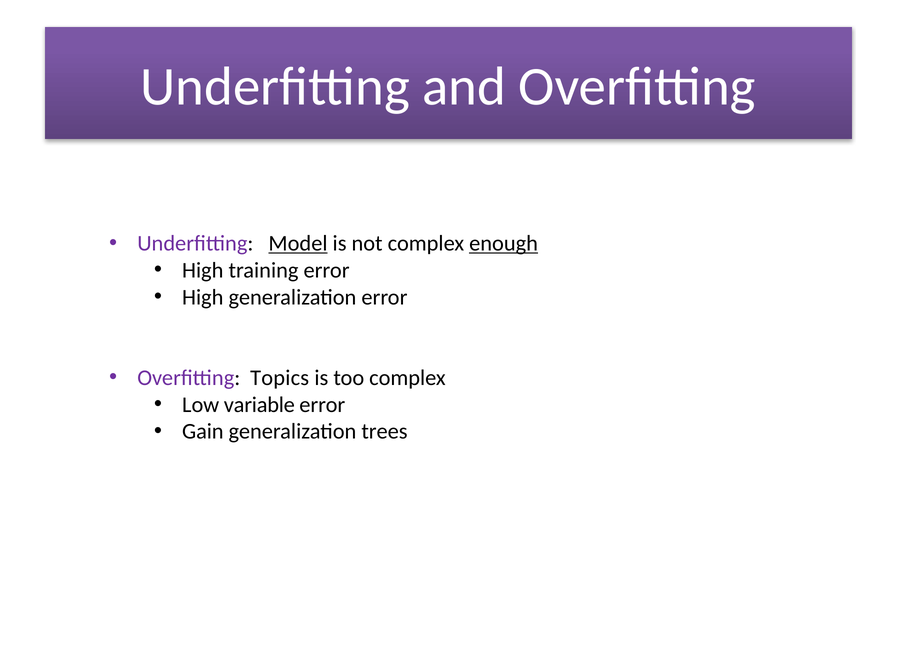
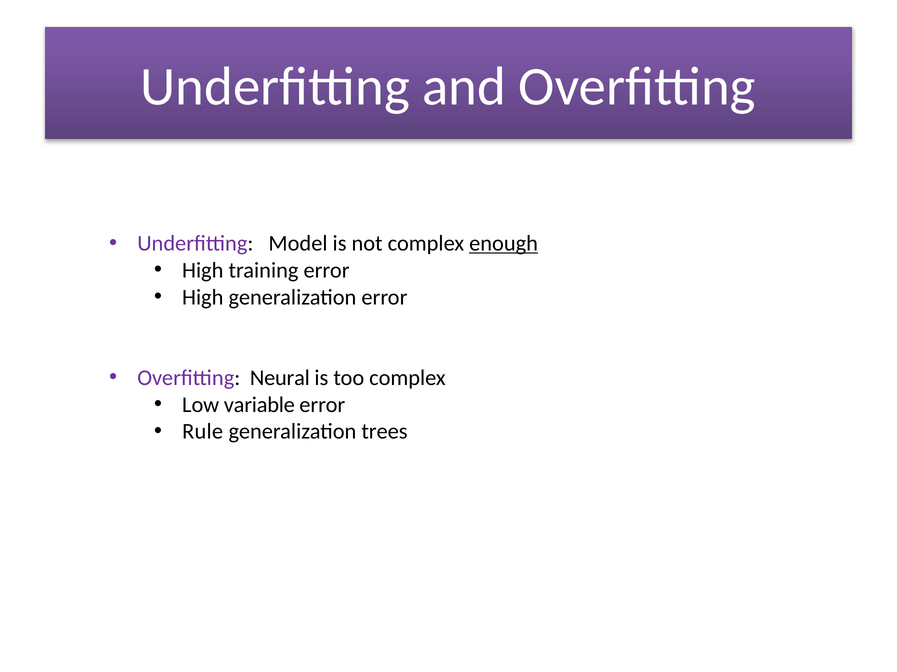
Model underline: present -> none
Topics: Topics -> Neural
Gain: Gain -> Rule
